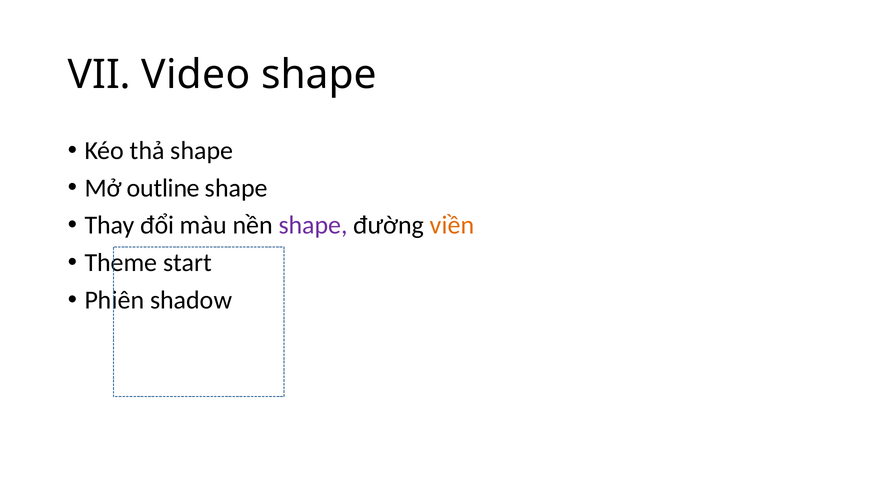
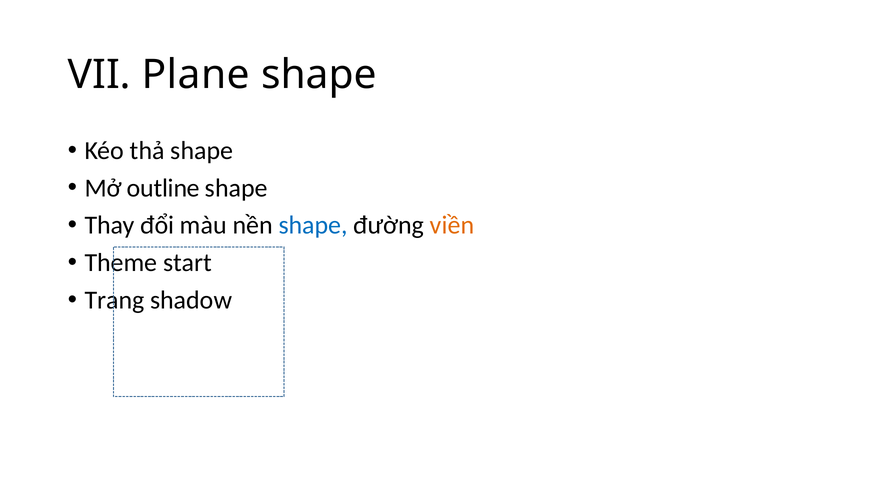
Video: Video -> Plane
shape at (313, 225) colour: purple -> blue
Phiên: Phiên -> Trang
